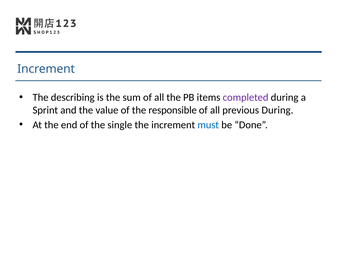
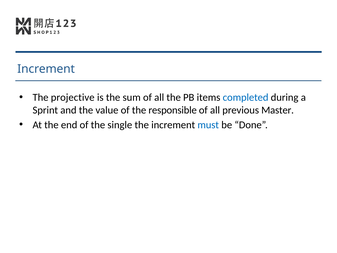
describing: describing -> projective
completed colour: purple -> blue
previous During: During -> Master
